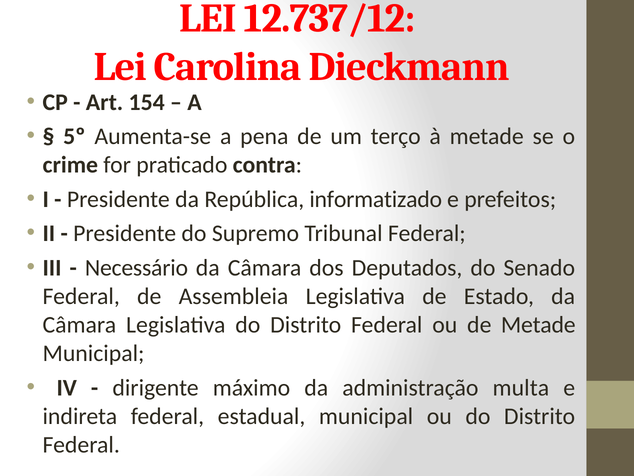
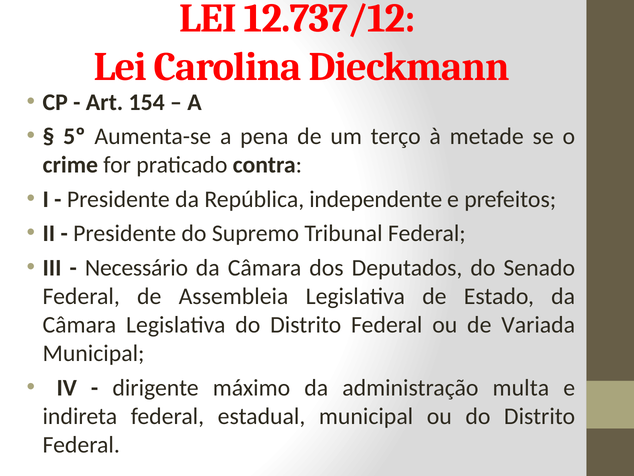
informatizado: informatizado -> independente
de Metade: Metade -> Variada
